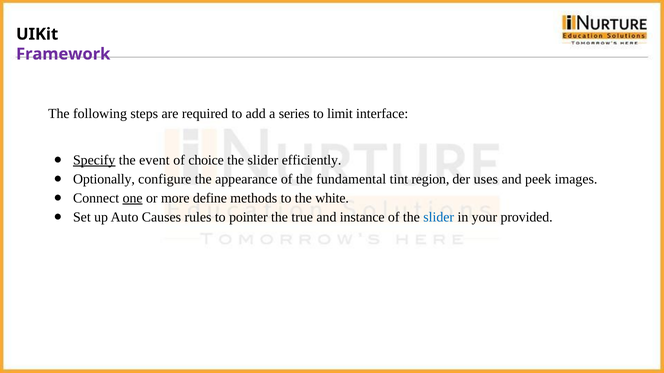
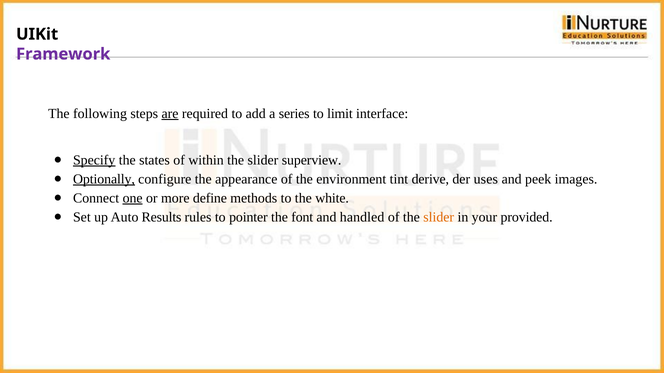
are underline: none -> present
event: event -> states
choice: choice -> within
efficiently: efficiently -> superview
Optionally underline: none -> present
fundamental: fundamental -> environment
region: region -> derive
Causes: Causes -> Results
true: true -> font
instance: instance -> handled
slider at (439, 217) colour: blue -> orange
